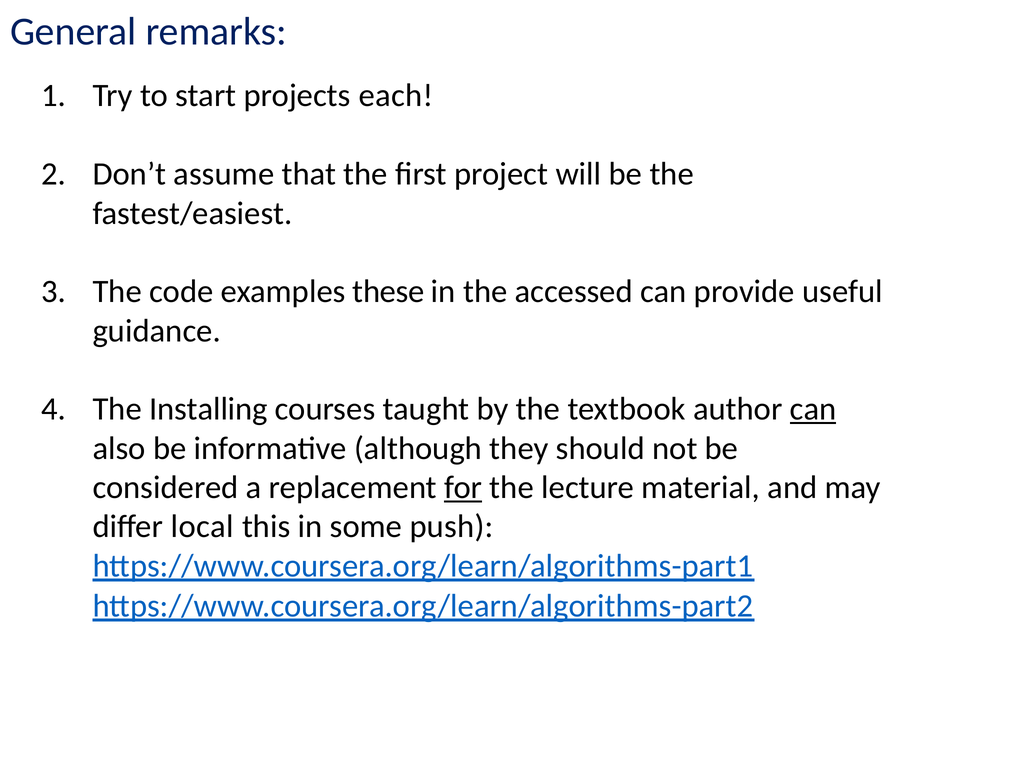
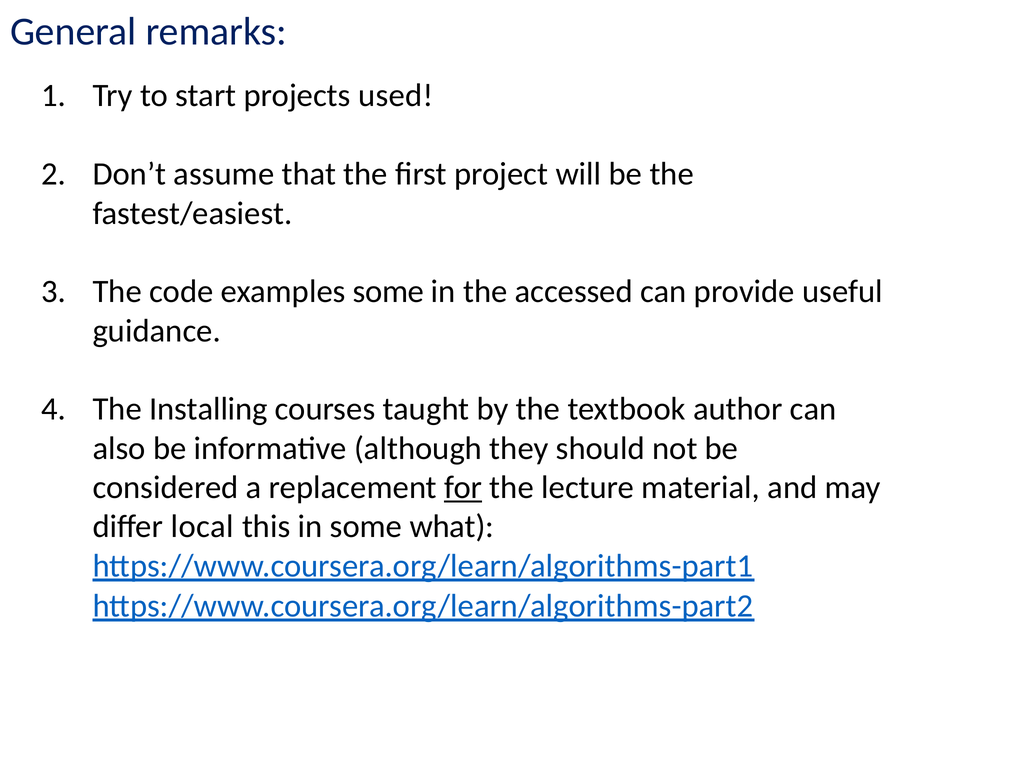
each: each -> used
examples these: these -> some
can at (813, 409) underline: present -> none
push: push -> what
